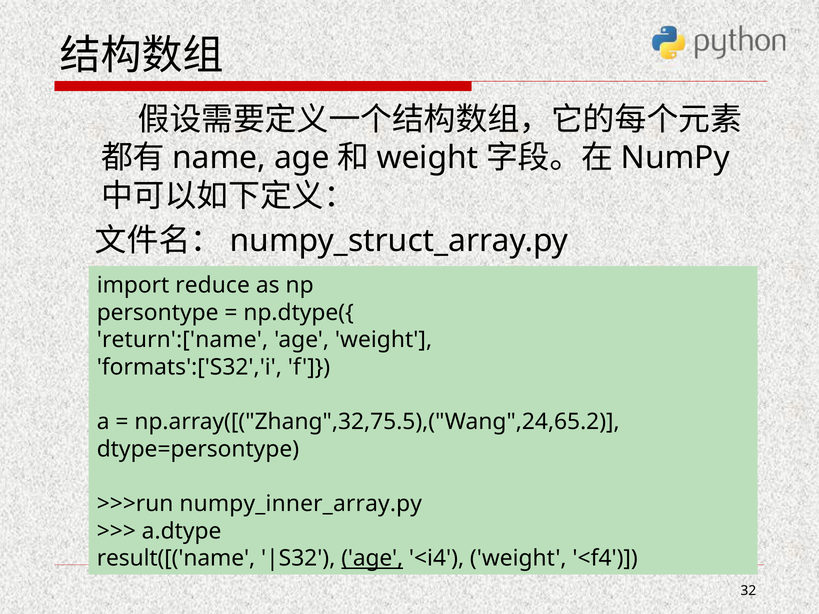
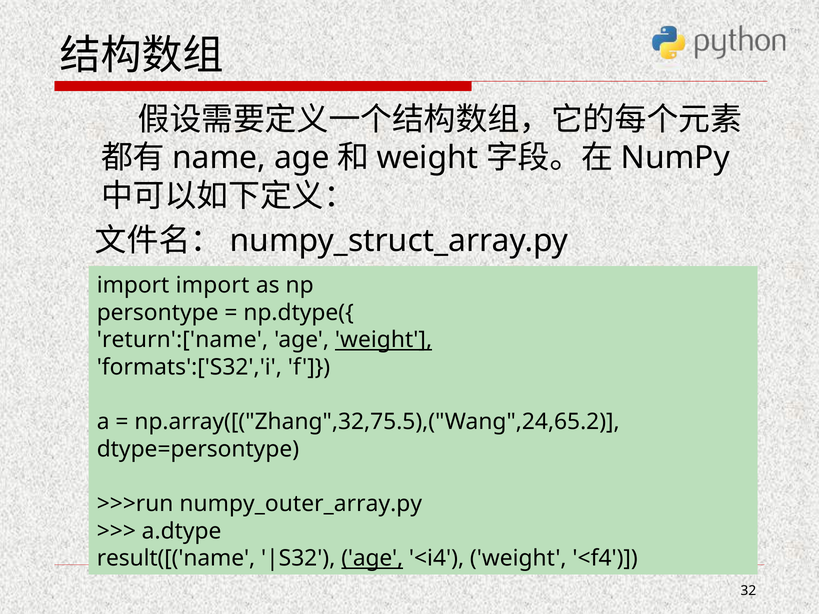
import reduce: reduce -> import
weight at (384, 340) underline: none -> present
numpy_inner_array.py: numpy_inner_array.py -> numpy_outer_array.py
